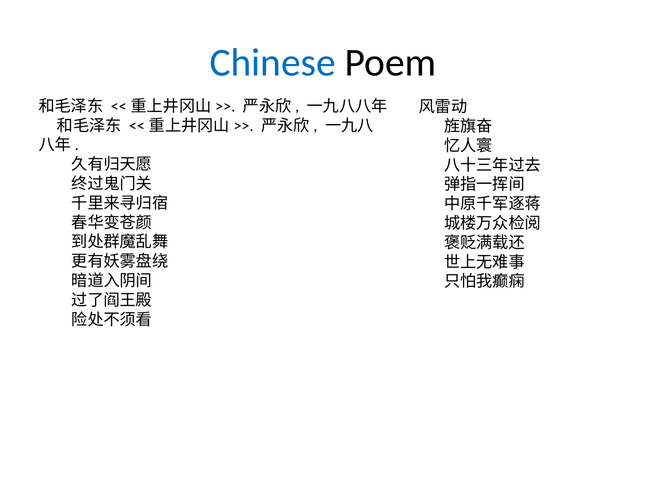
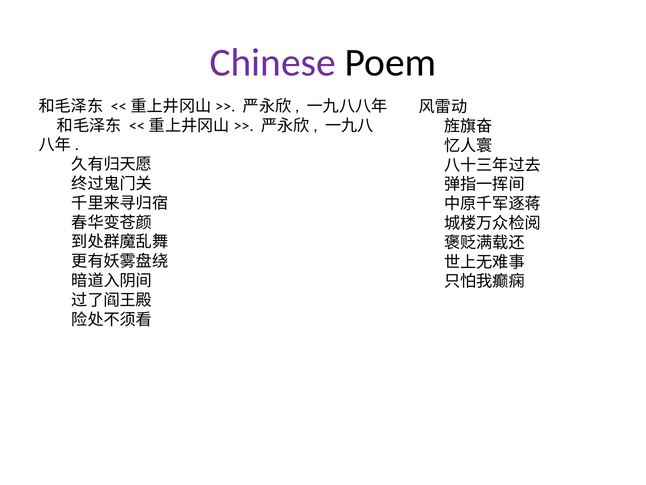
Chinese colour: blue -> purple
